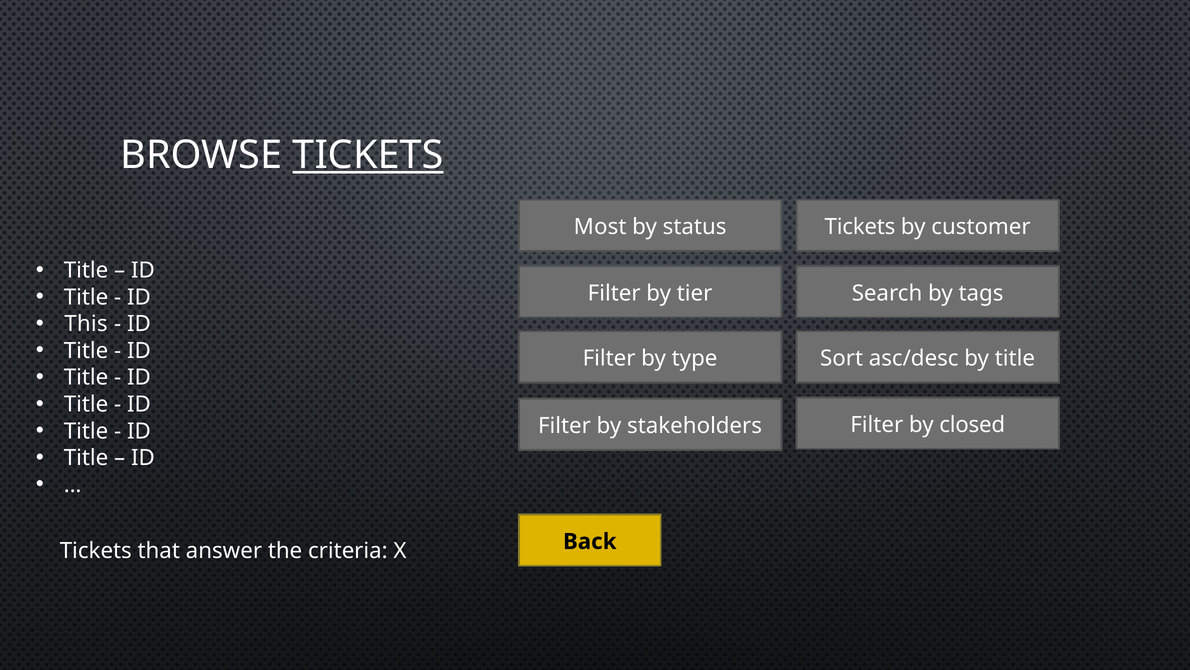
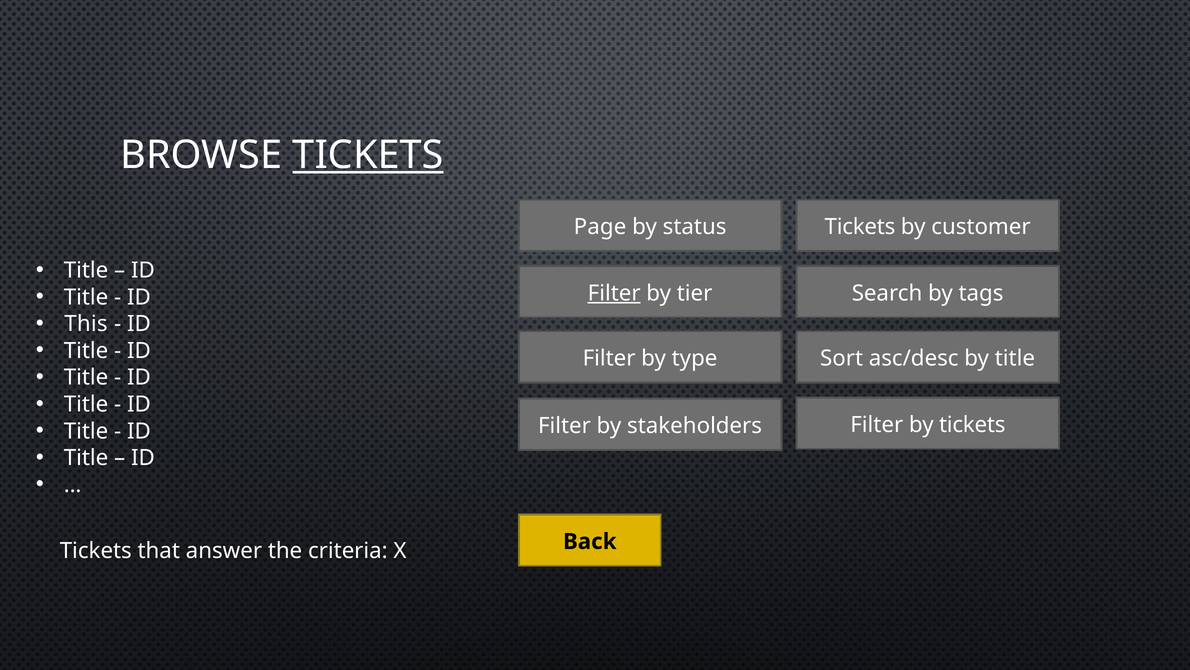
Most: Most -> Page
Filter at (614, 293) underline: none -> present
by closed: closed -> tickets
